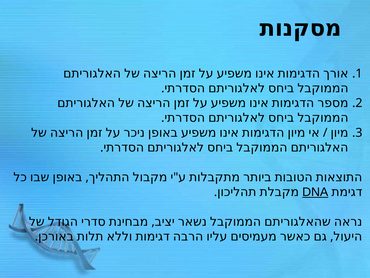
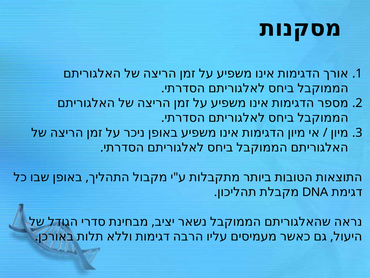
DNA underline: present -> none
